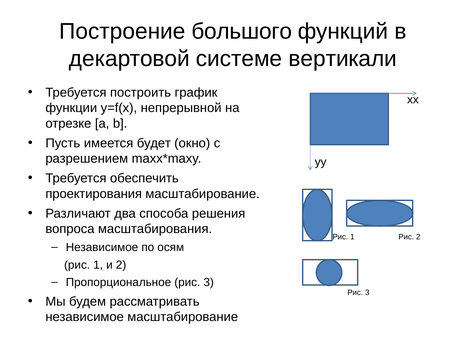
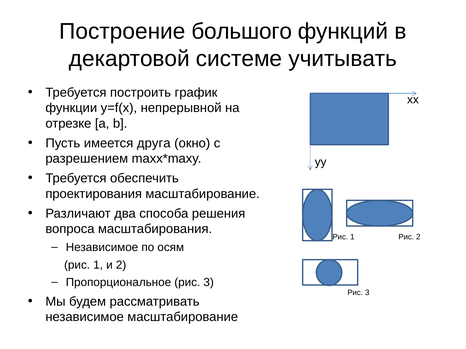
вертикали: вертикали -> учитывать
будет: будет -> друга
